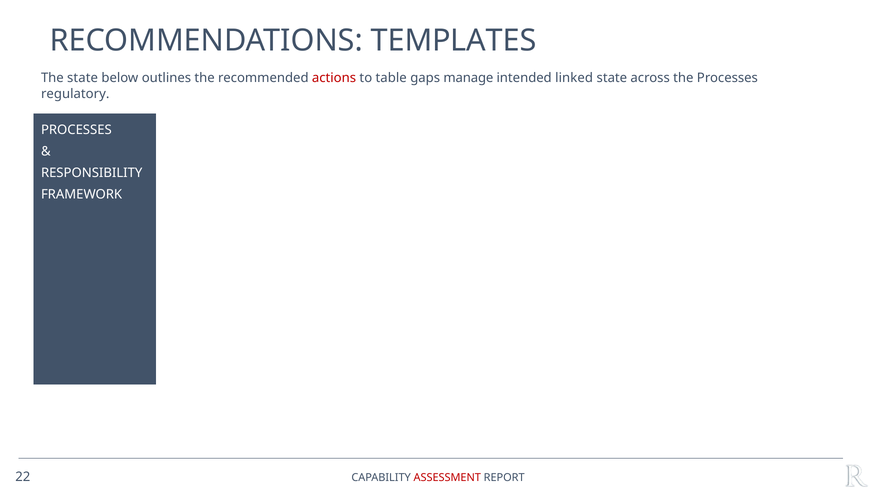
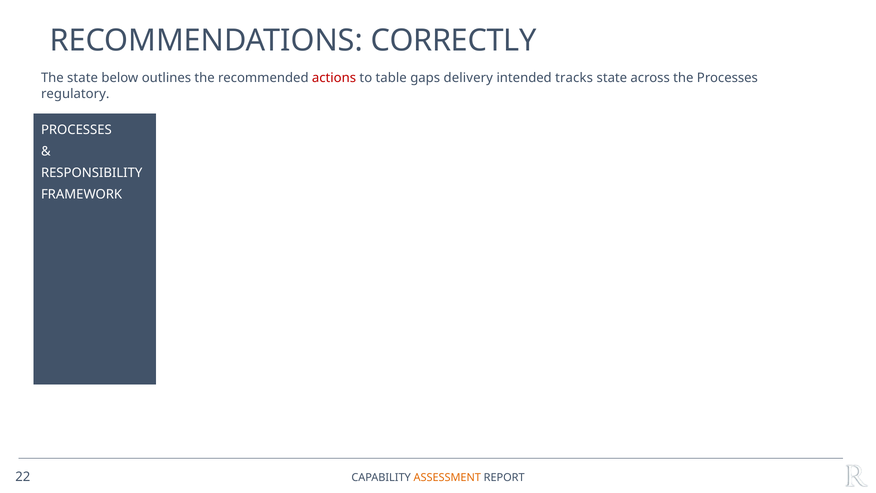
TEMPLATES: TEMPLATES -> CORRECTLY
manage: manage -> delivery
linked: linked -> tracks
ASSESSMENT colour: red -> orange
